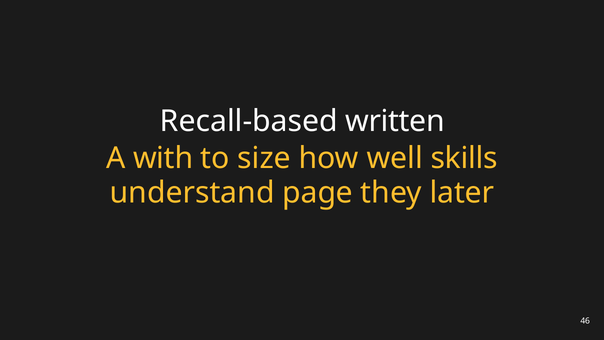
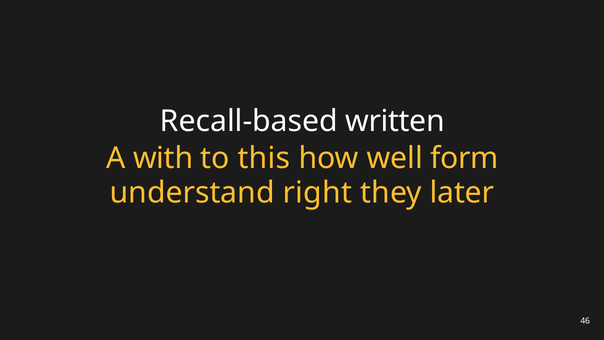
size: size -> this
skills: skills -> form
page: page -> right
